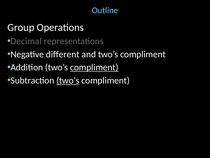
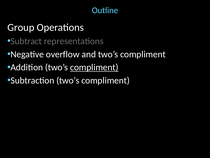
Decimal: Decimal -> Subtract
different: different -> overflow
two’s at (68, 80) underline: present -> none
